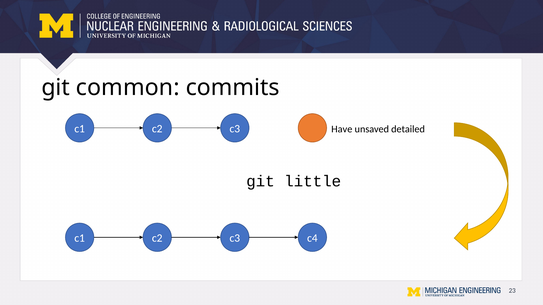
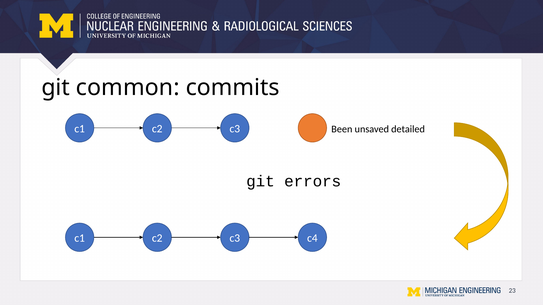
Have: Have -> Been
little: little -> errors
